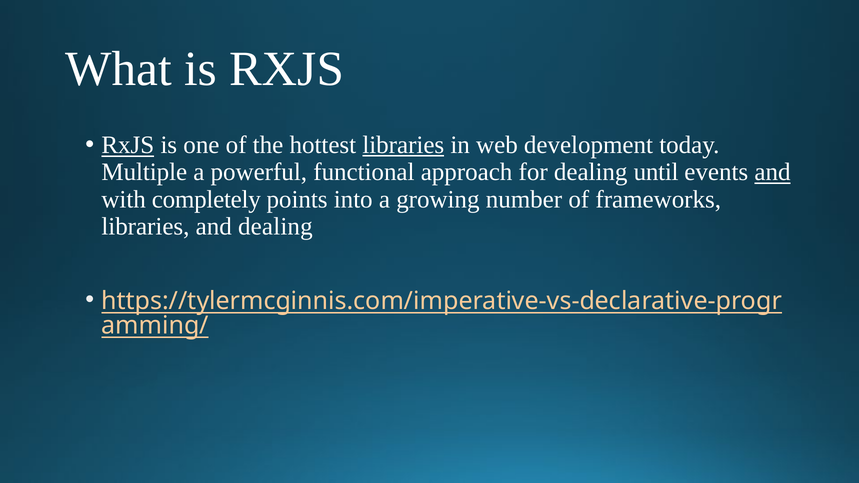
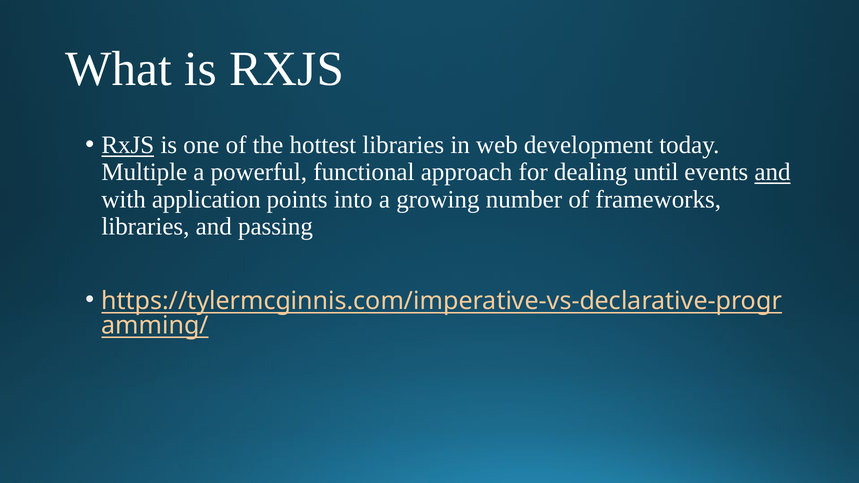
libraries at (403, 145) underline: present -> none
completely: completely -> application
and dealing: dealing -> passing
